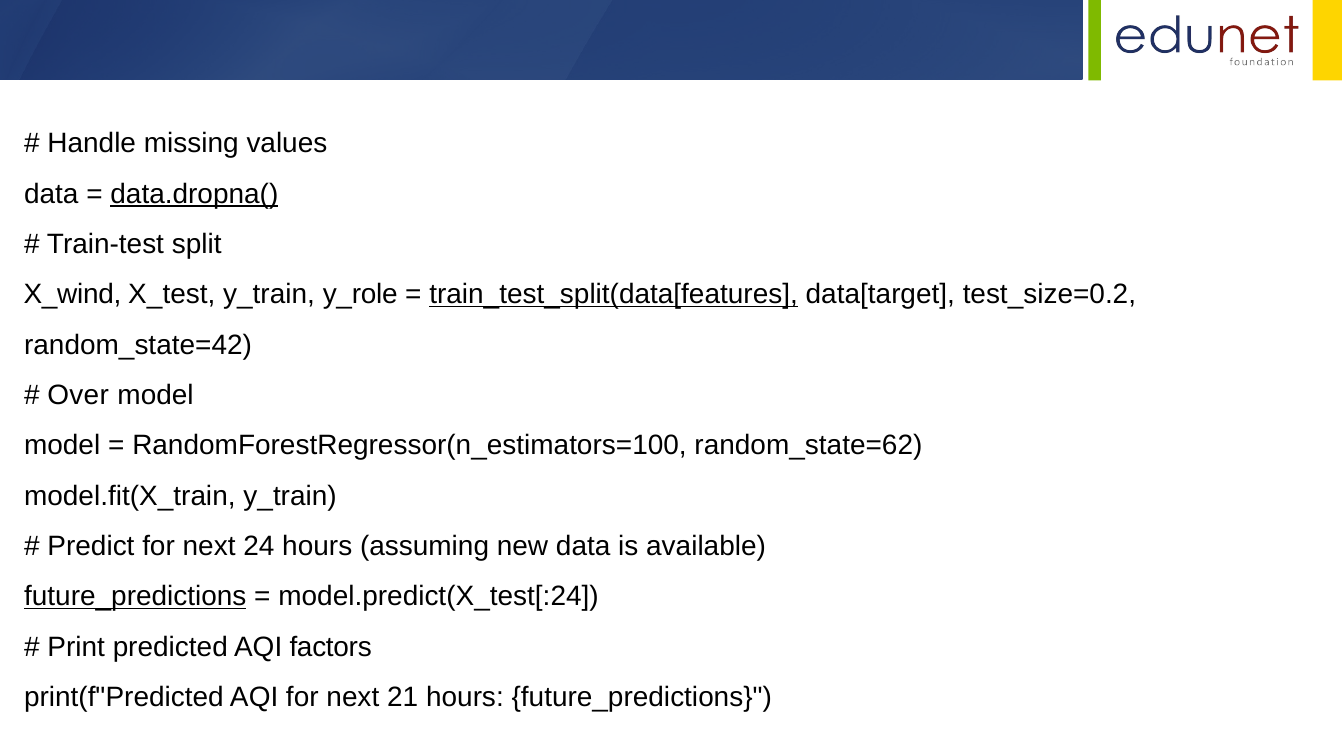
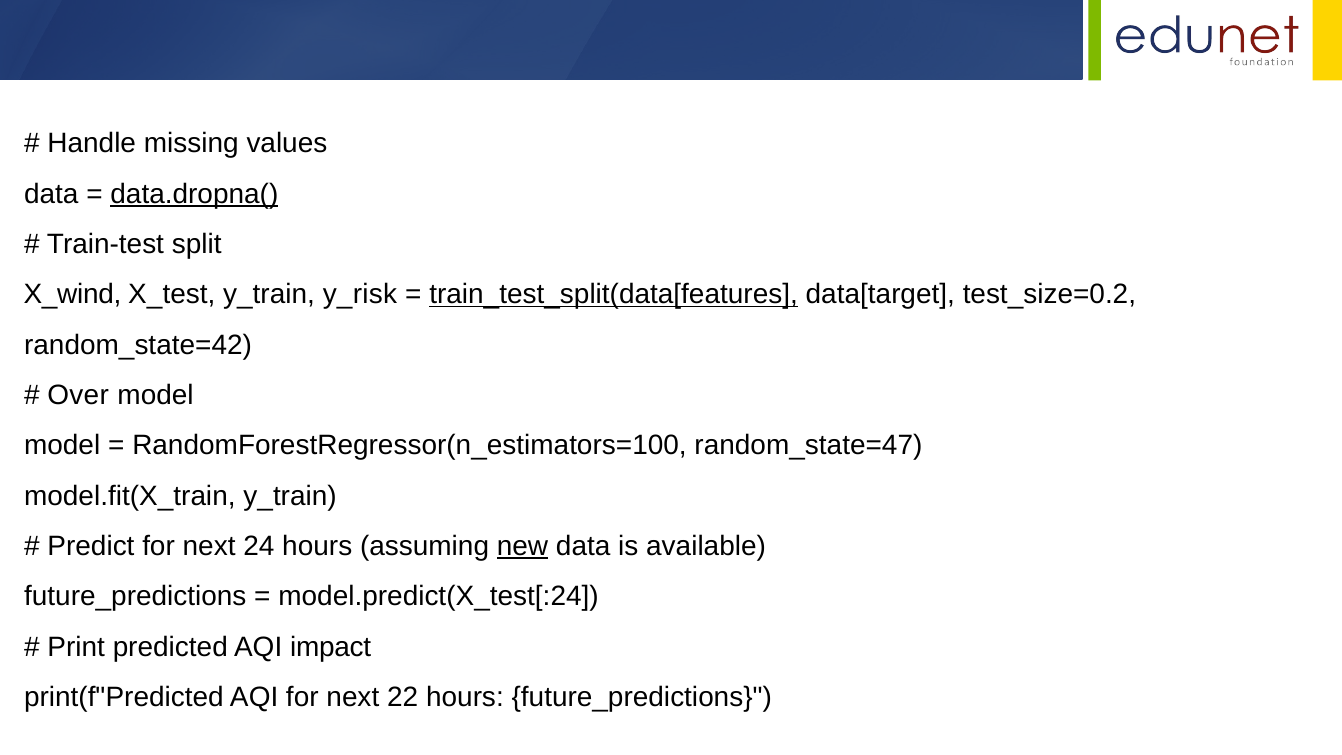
y_role: y_role -> y_risk
random_state=62: random_state=62 -> random_state=47
new underline: none -> present
future_predictions at (135, 596) underline: present -> none
factors: factors -> impact
21: 21 -> 22
